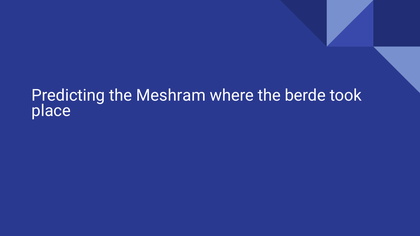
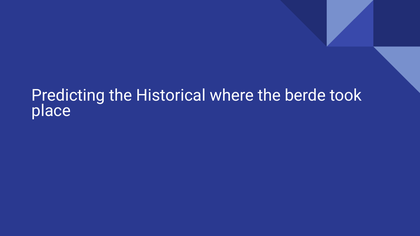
Meshram: Meshram -> Historical
